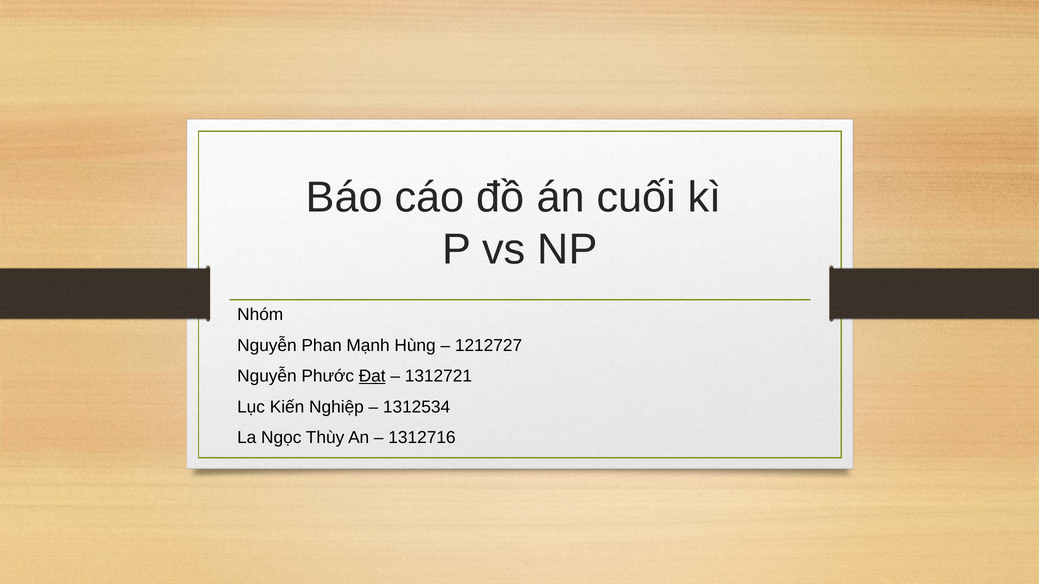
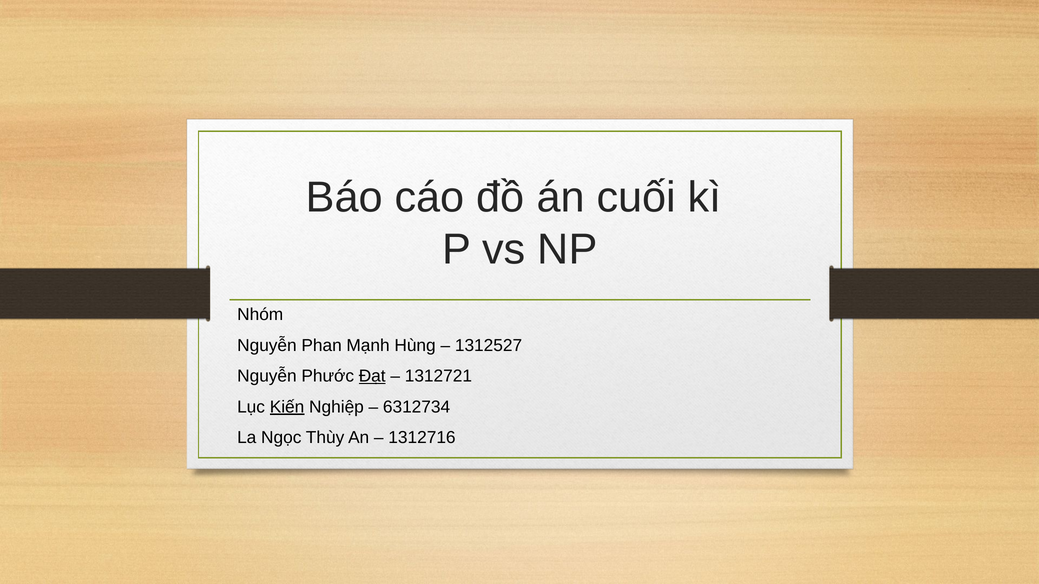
1212727: 1212727 -> 1312527
Kiến underline: none -> present
1312534: 1312534 -> 6312734
